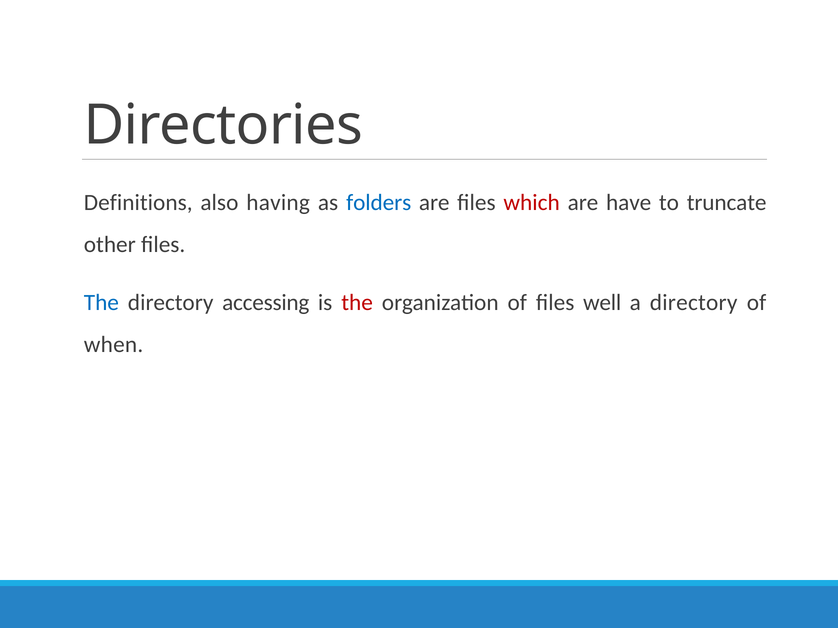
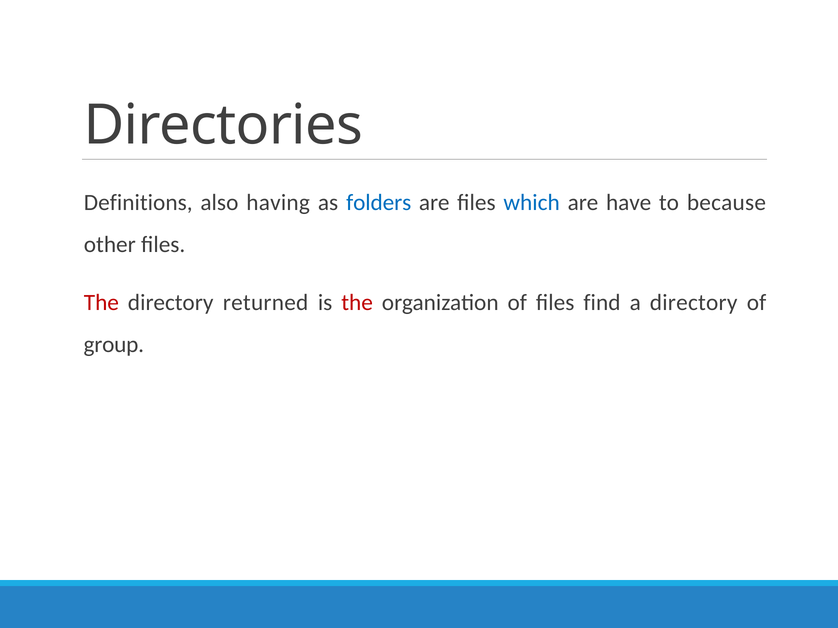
which colour: red -> blue
truncate: truncate -> because
The at (101, 303) colour: blue -> red
accessing: accessing -> returned
well: well -> find
when: when -> group
